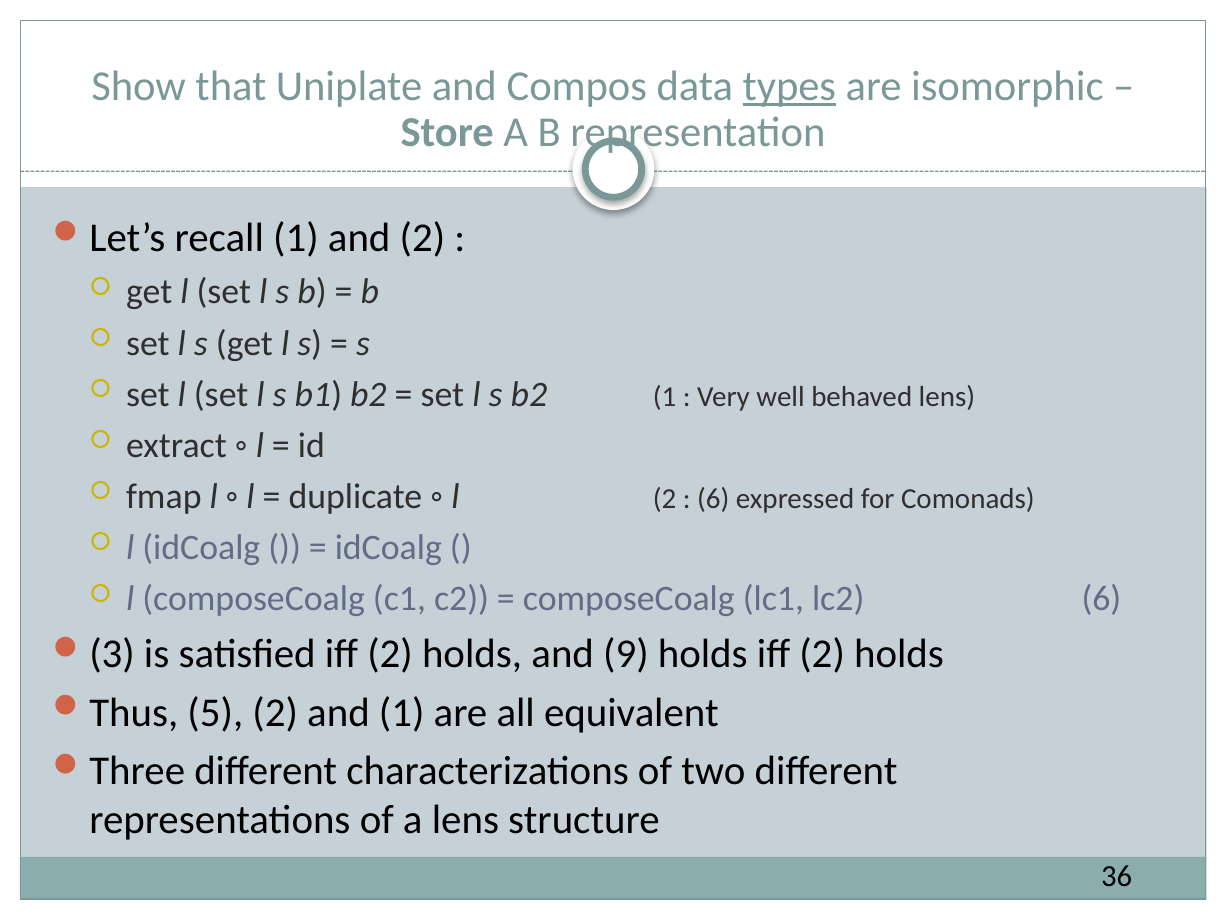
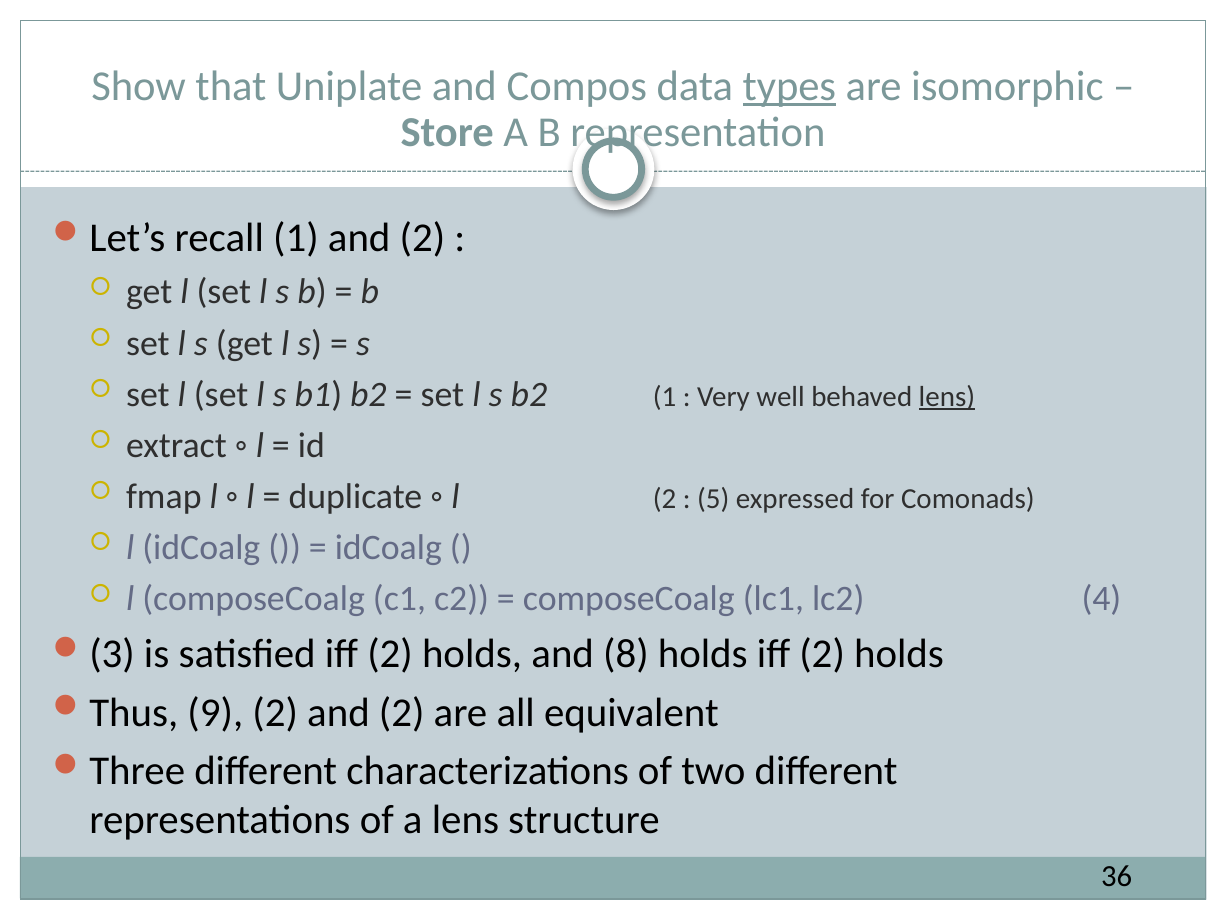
lens at (947, 397) underline: none -> present
6 at (713, 499): 6 -> 5
lc2 6: 6 -> 4
9: 9 -> 8
5: 5 -> 9
2 and 1: 1 -> 2
